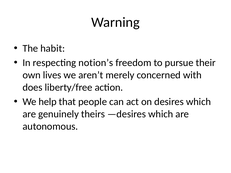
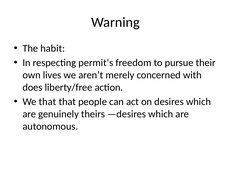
notion’s: notion’s -> permit’s
We help: help -> that
